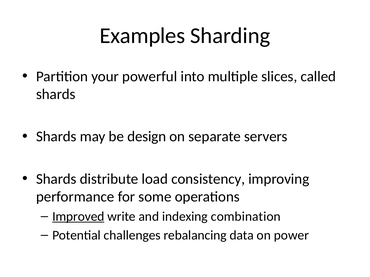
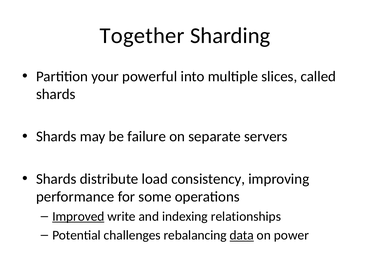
Examples: Examples -> Together
design: design -> failure
combination: combination -> relationships
data underline: none -> present
